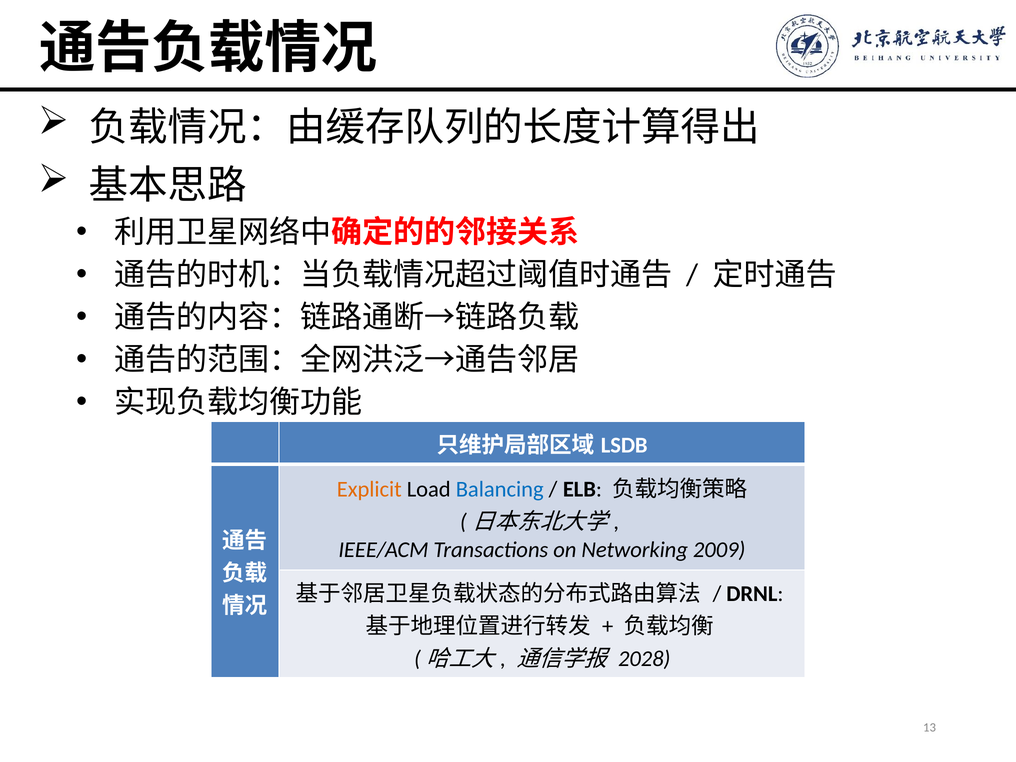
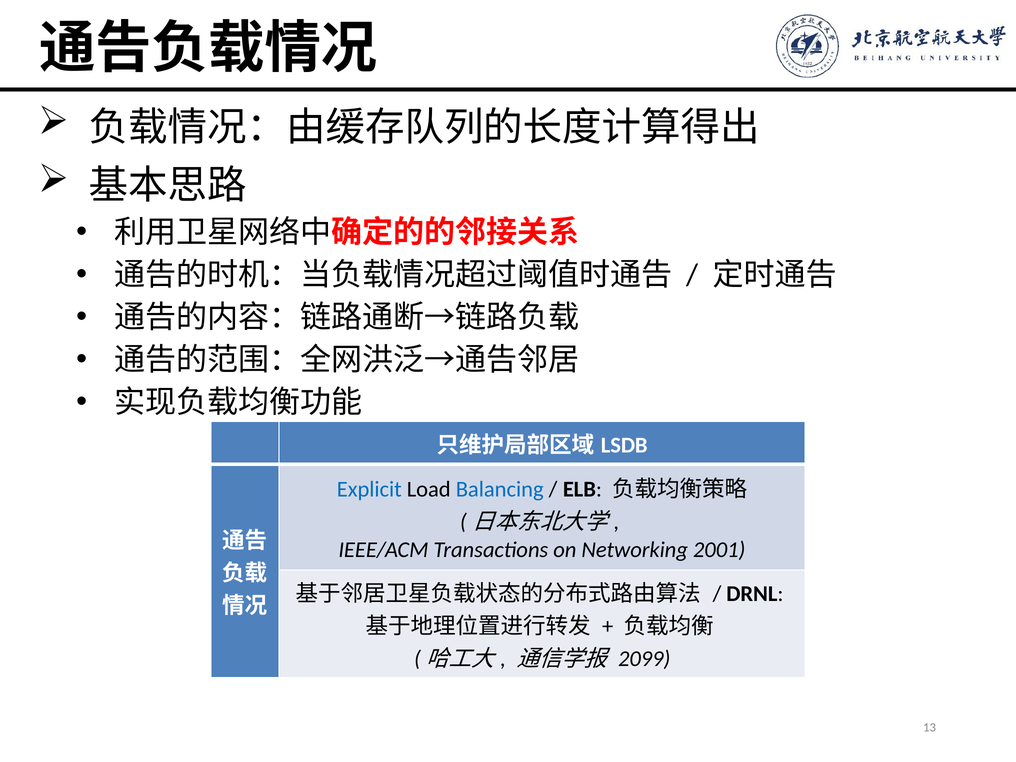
Explicit colour: orange -> blue
2009: 2009 -> 2001
2028: 2028 -> 2099
